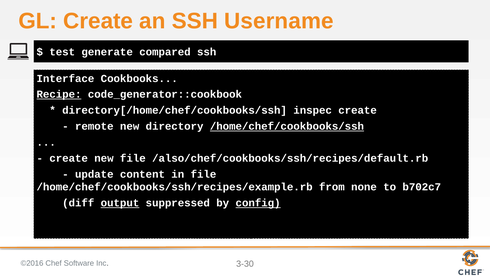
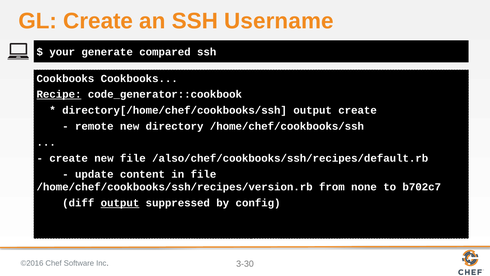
test: test -> your
Interface at (65, 78): Interface -> Cookbooks
directory[/home/chef/cookbooks/ssh inspec: inspec -> output
/home/chef/cookbooks/ssh underline: present -> none
/home/chef/cookbooks/ssh/recipes/example.rb: /home/chef/cookbooks/ssh/recipes/example.rb -> /home/chef/cookbooks/ssh/recipes/version.rb
config underline: present -> none
